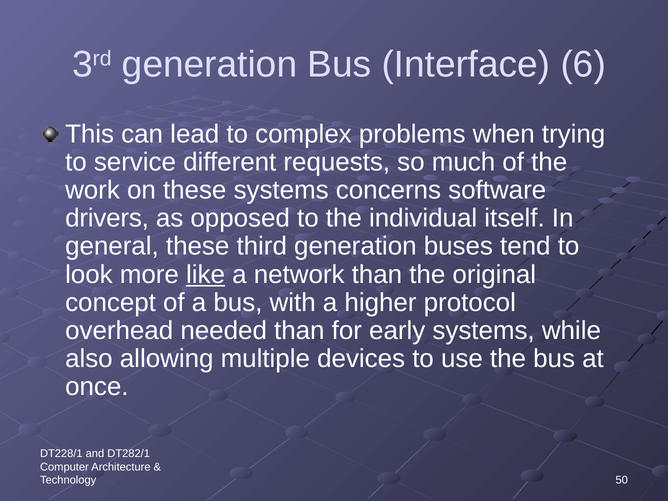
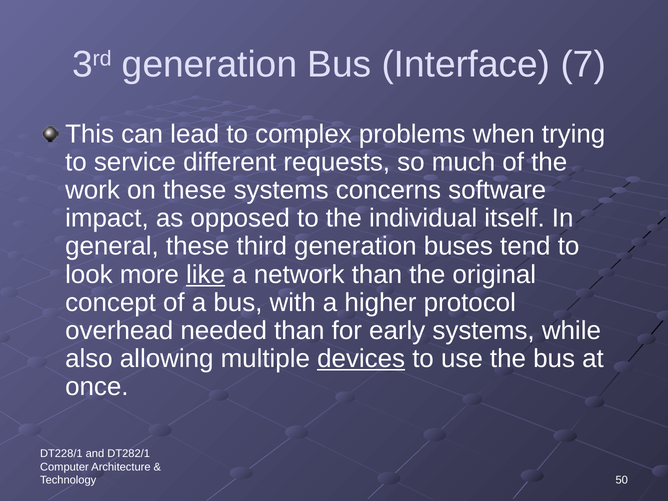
6: 6 -> 7
drivers: drivers -> impact
devices underline: none -> present
